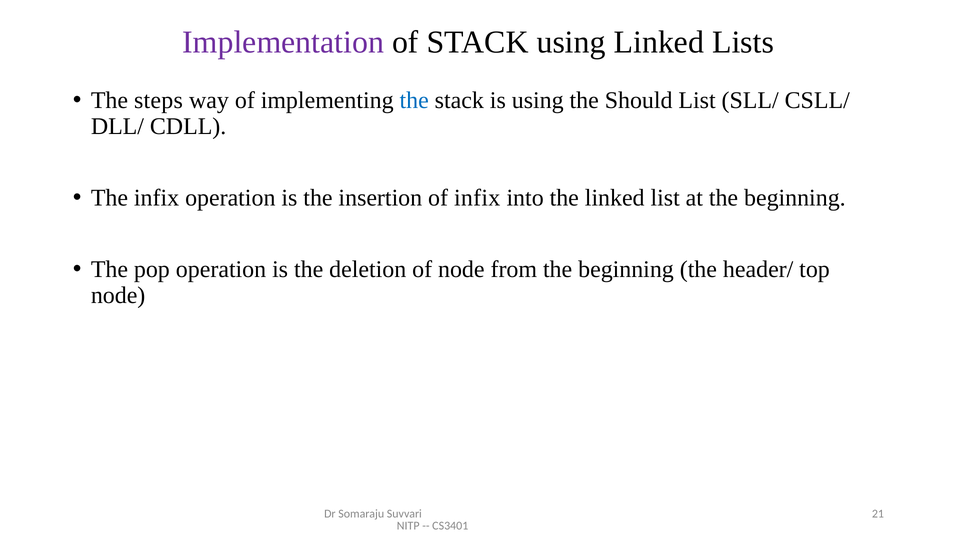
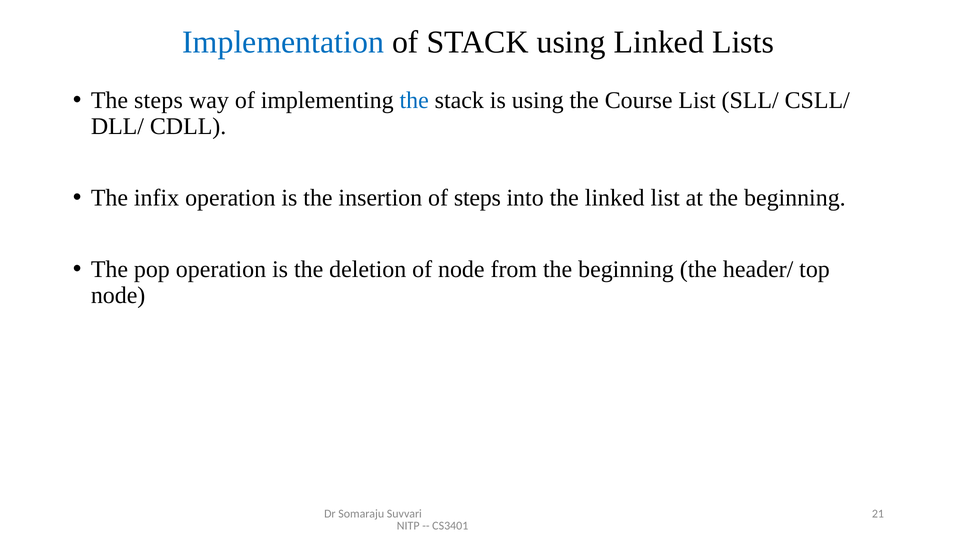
Implementation colour: purple -> blue
Should: Should -> Course
of infix: infix -> steps
